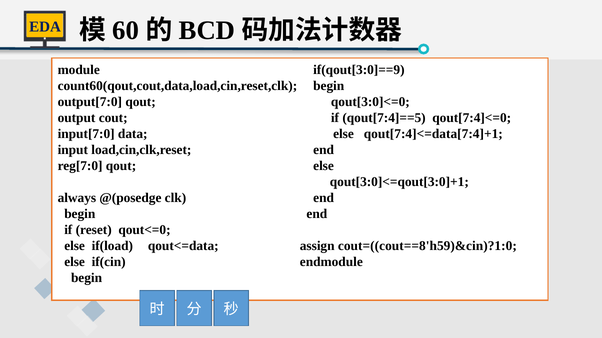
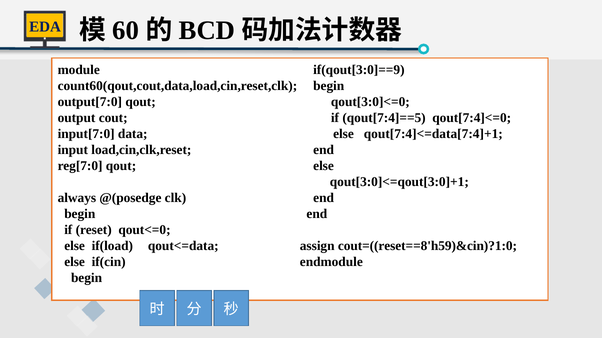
cout=((cout==8'h59)&cin)?1:0: cout=((cout==8'h59)&cin)?1:0 -> cout=((reset==8'h59)&cin)?1:0
